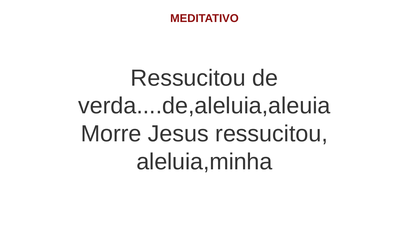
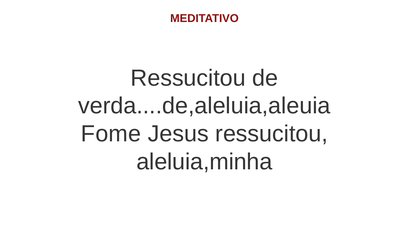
Morre: Morre -> Fome
